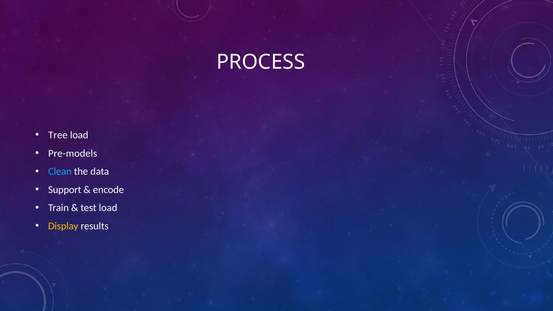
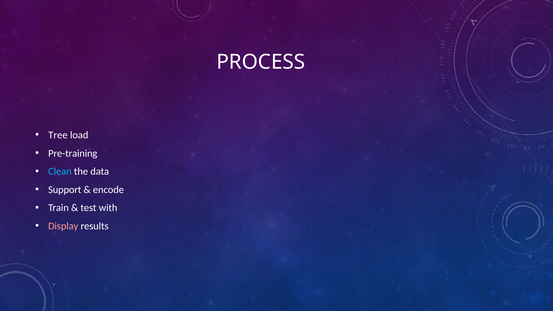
Pre-models: Pre-models -> Pre-training
test load: load -> with
Display colour: yellow -> pink
